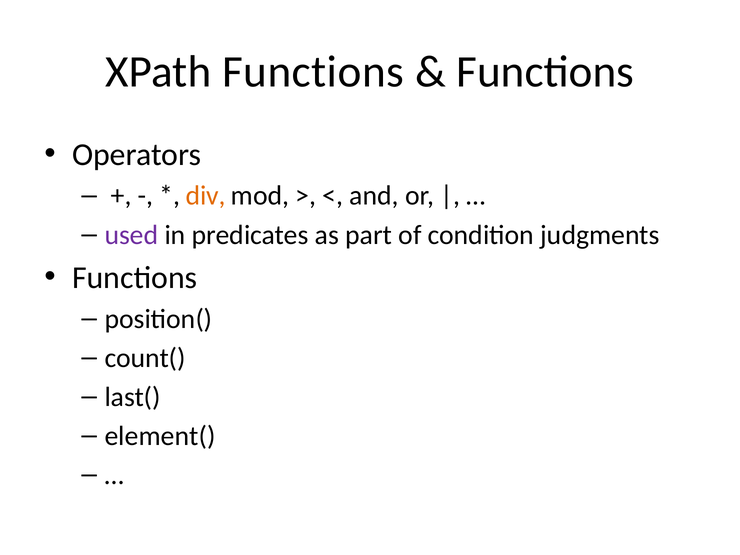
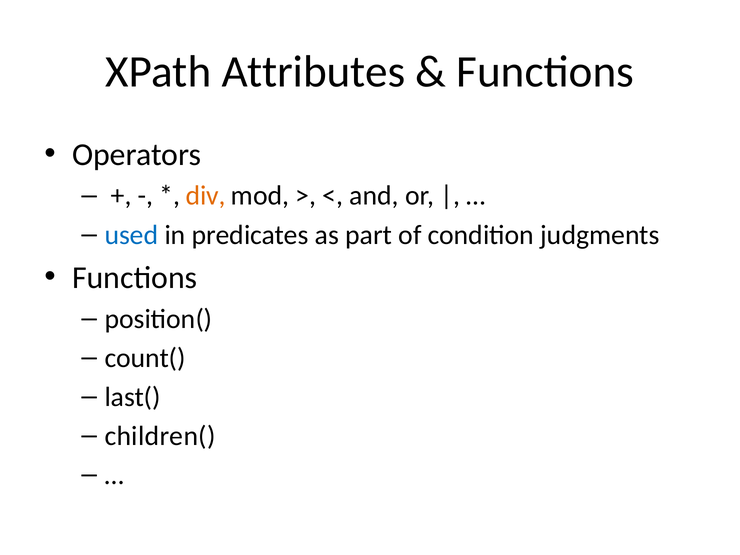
XPath Functions: Functions -> Attributes
used colour: purple -> blue
element(: element( -> children(
